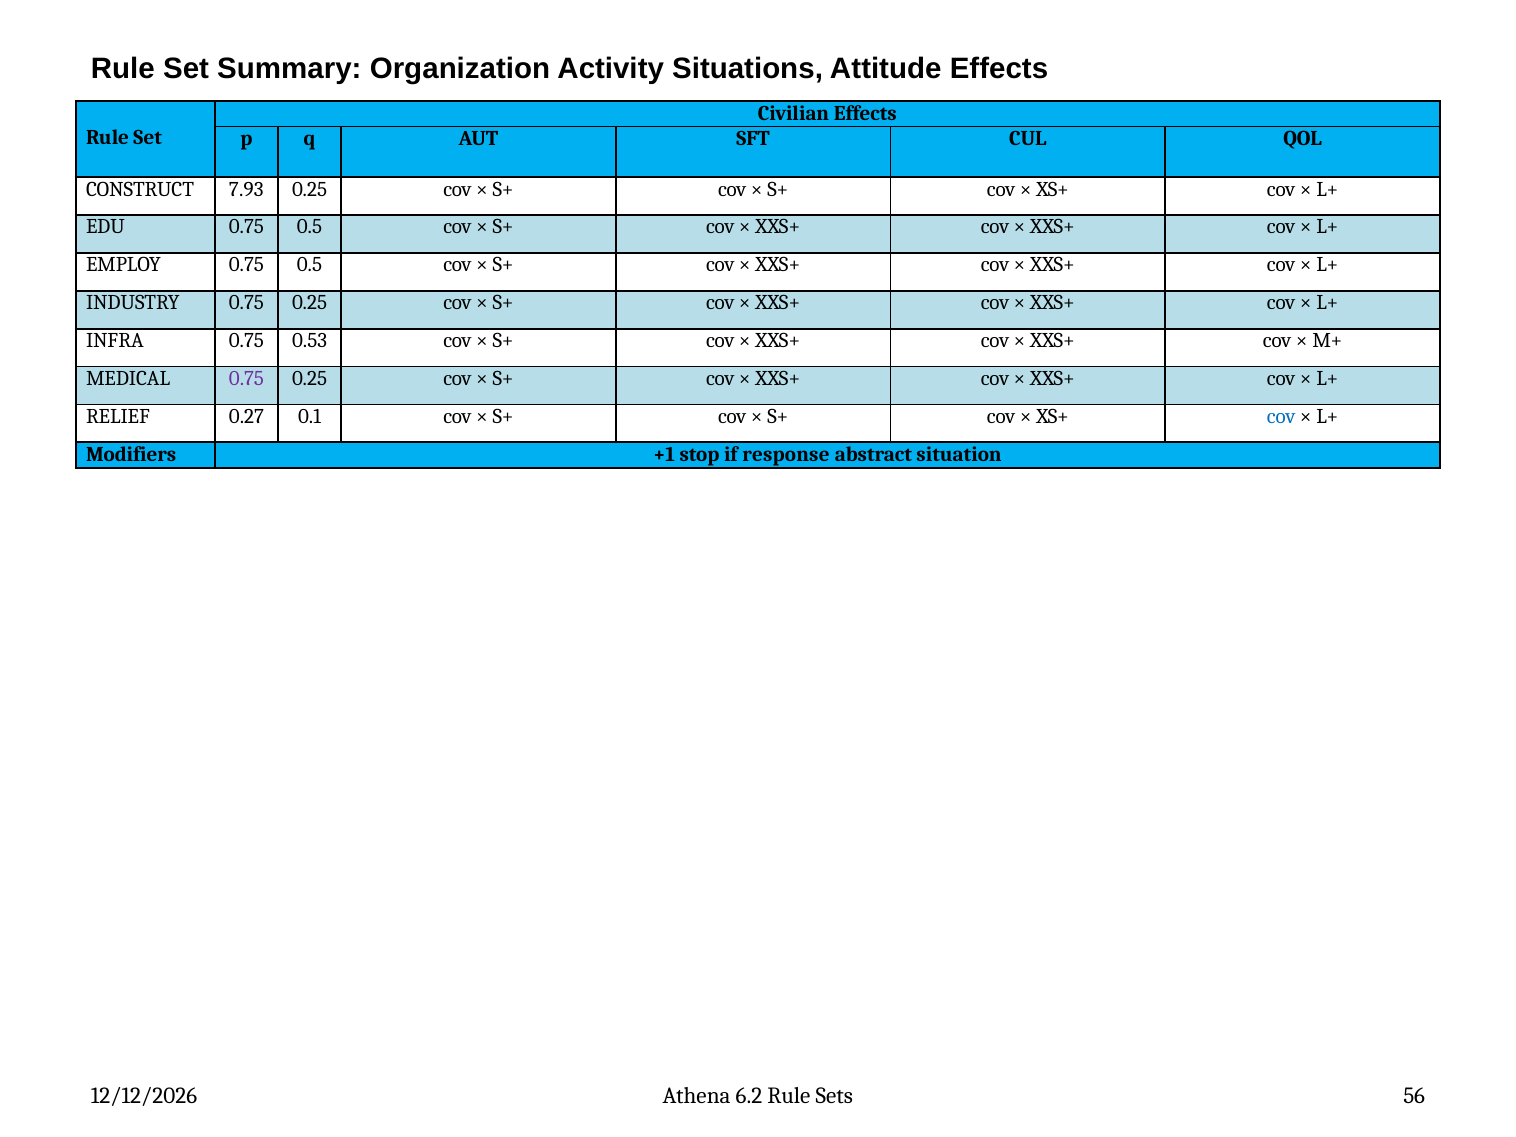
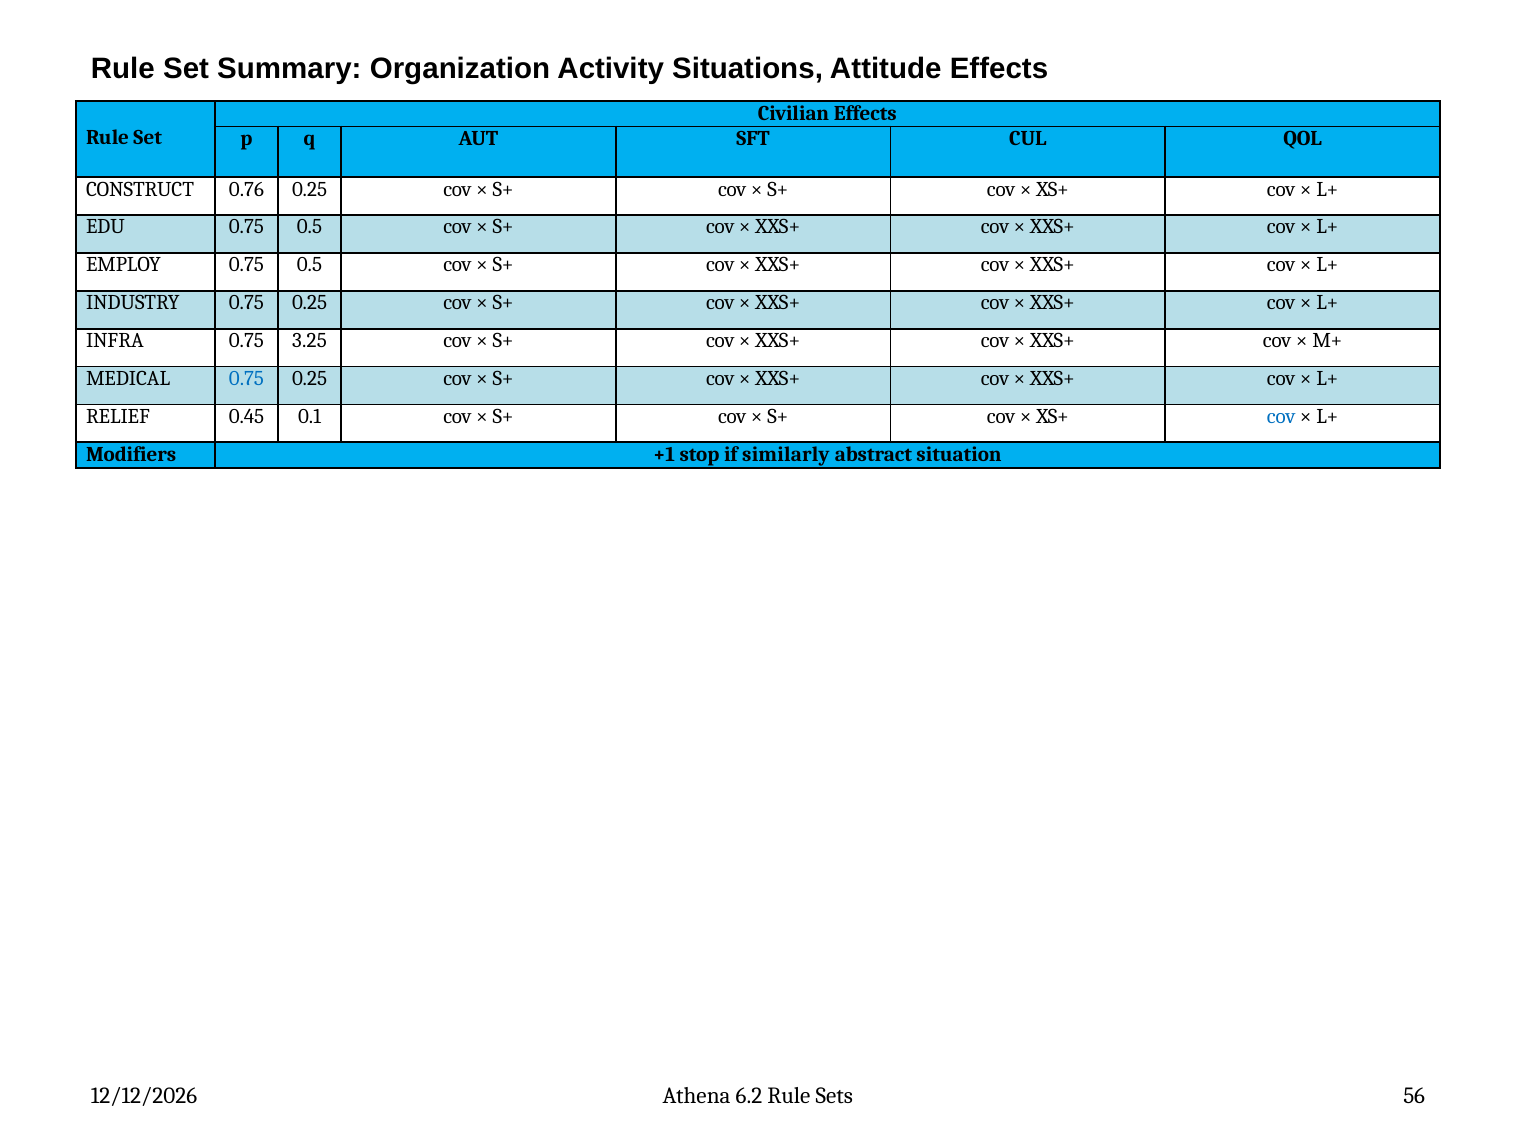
7.93: 7.93 -> 0.76
0.53: 0.53 -> 3.25
0.75 at (246, 379) colour: purple -> blue
0.27: 0.27 -> 0.45
response: response -> similarly
